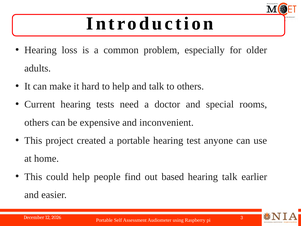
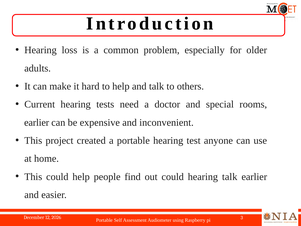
others at (37, 122): others -> earlier
out based: based -> could
